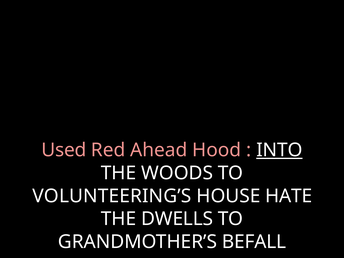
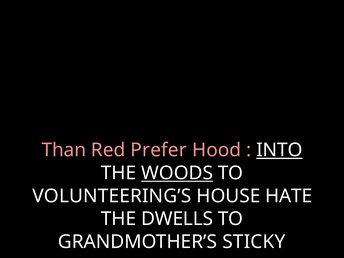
Used: Used -> Than
Ahead: Ahead -> Prefer
WOODS underline: none -> present
BEFALL: BEFALL -> STICKY
